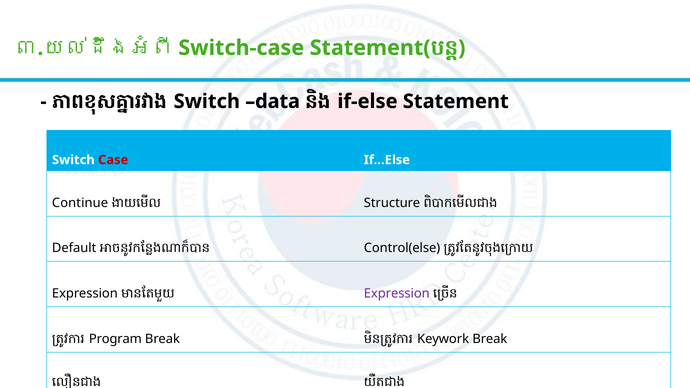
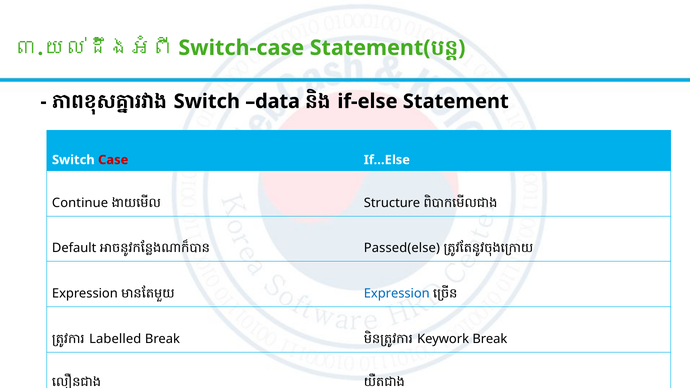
Control(else: Control(else -> Passed(else
Expression at (397, 294) colour: purple -> blue
Program: Program -> Labelled
